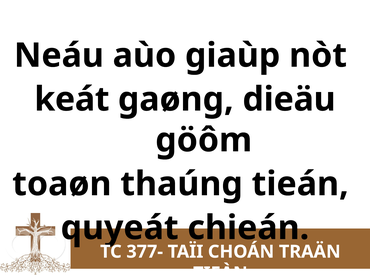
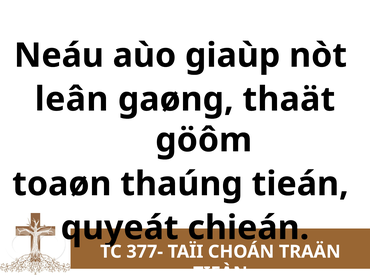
keát: keát -> leân
dieäu: dieäu -> thaät
